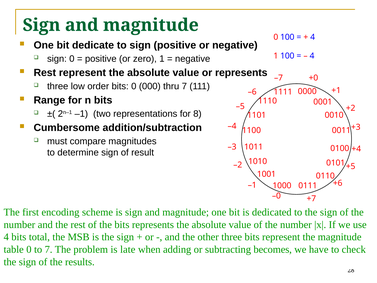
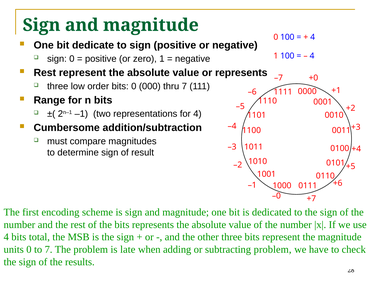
for 8: 8 -> 4
table: table -> units
subtracting becomes: becomes -> problem
